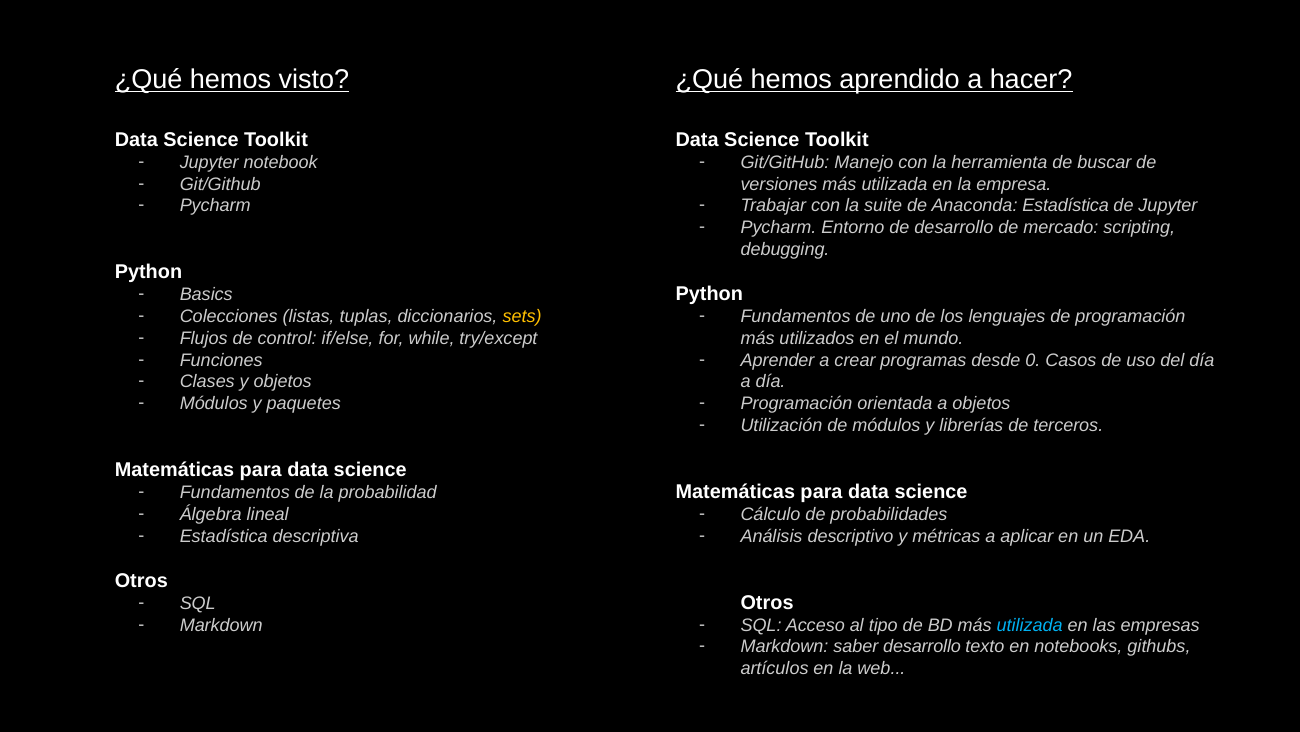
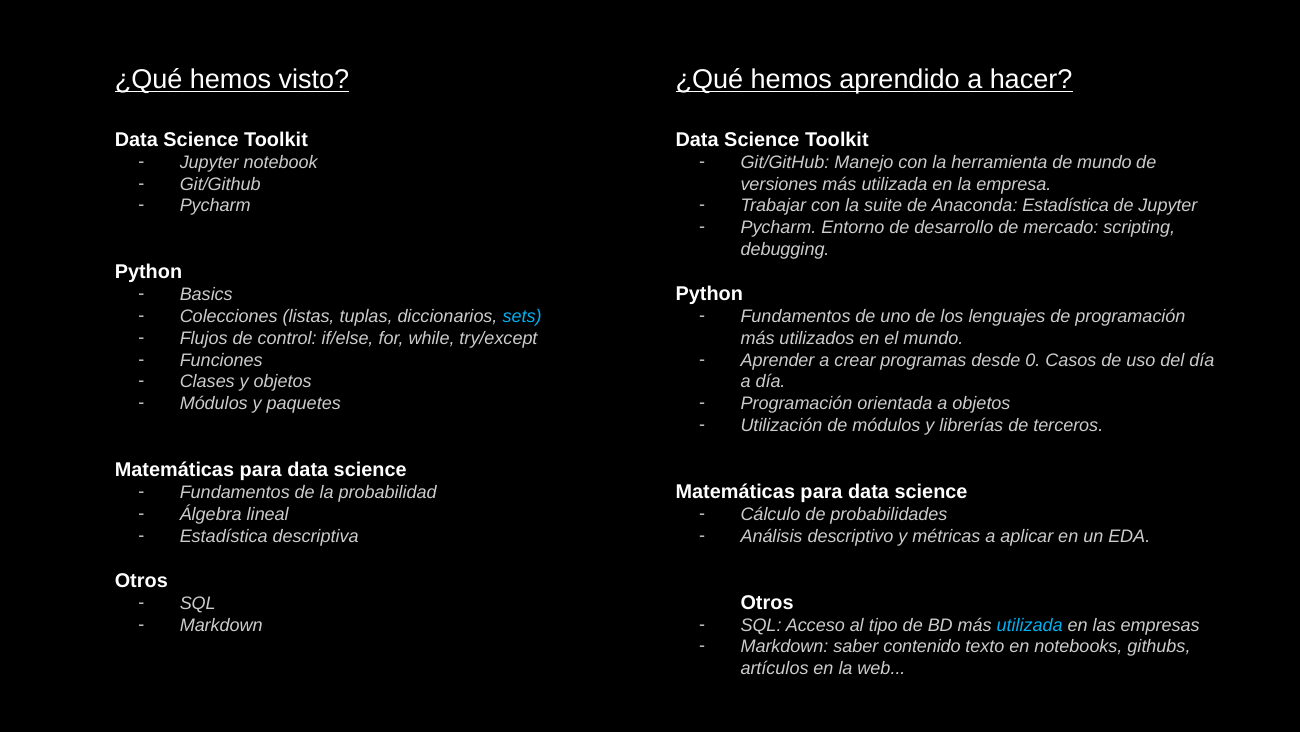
de buscar: buscar -> mundo
sets colour: yellow -> light blue
saber desarrollo: desarrollo -> contenido
